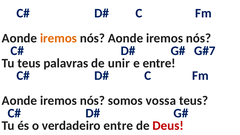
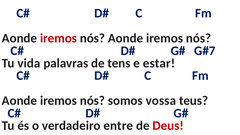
iremos at (58, 38) colour: orange -> red
Tu teus: teus -> vida
unir: unir -> tens
e entre: entre -> estar
